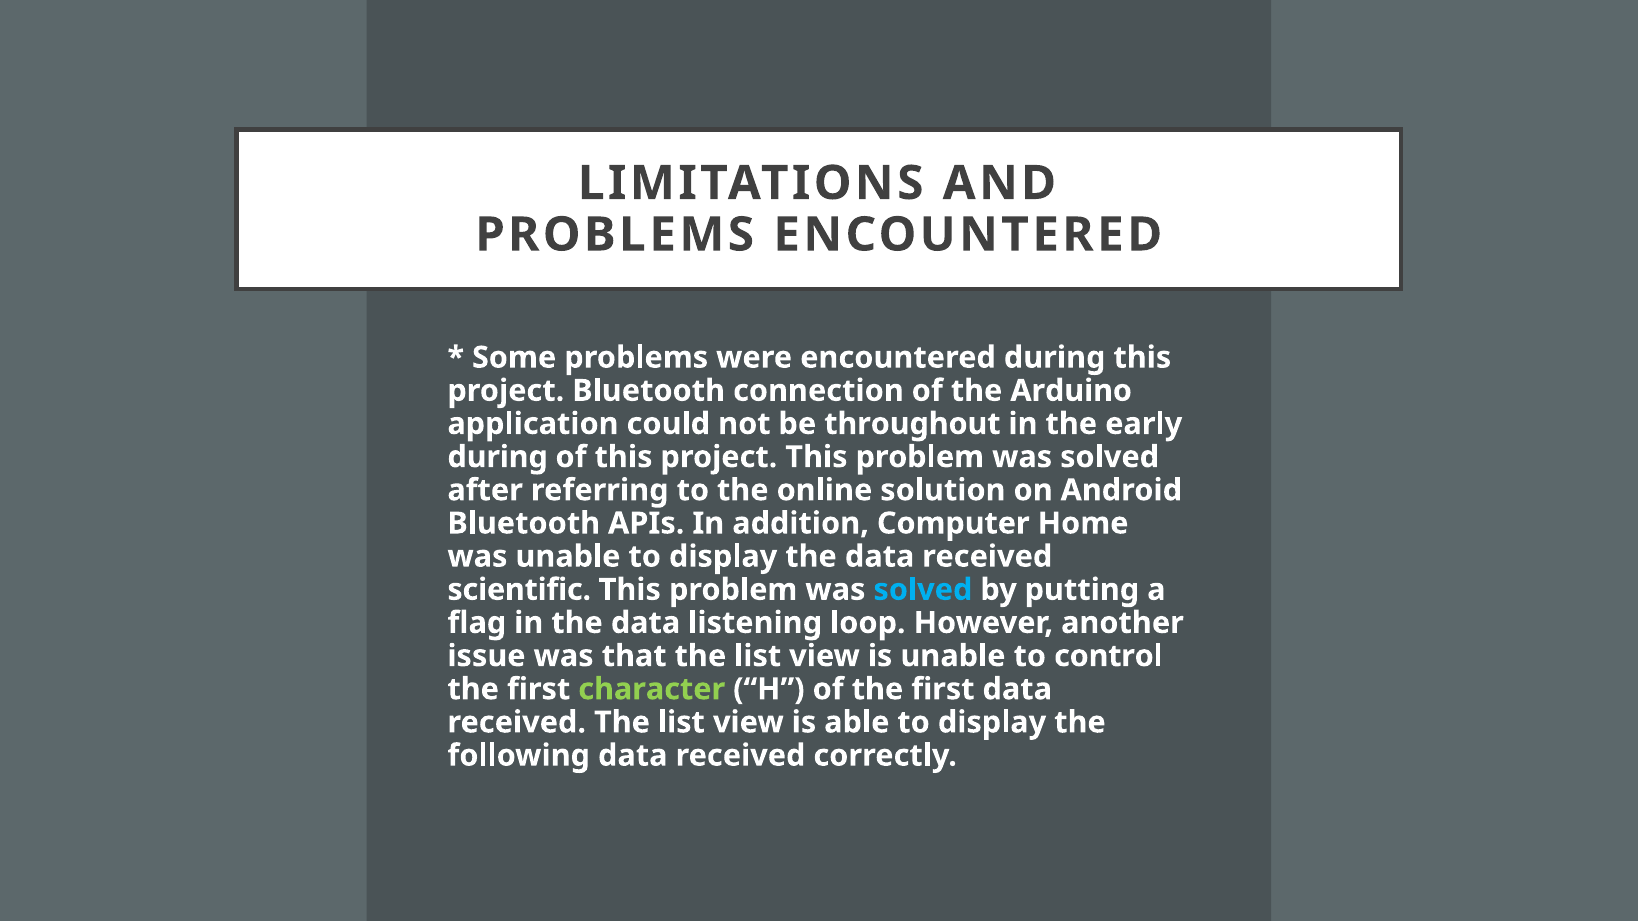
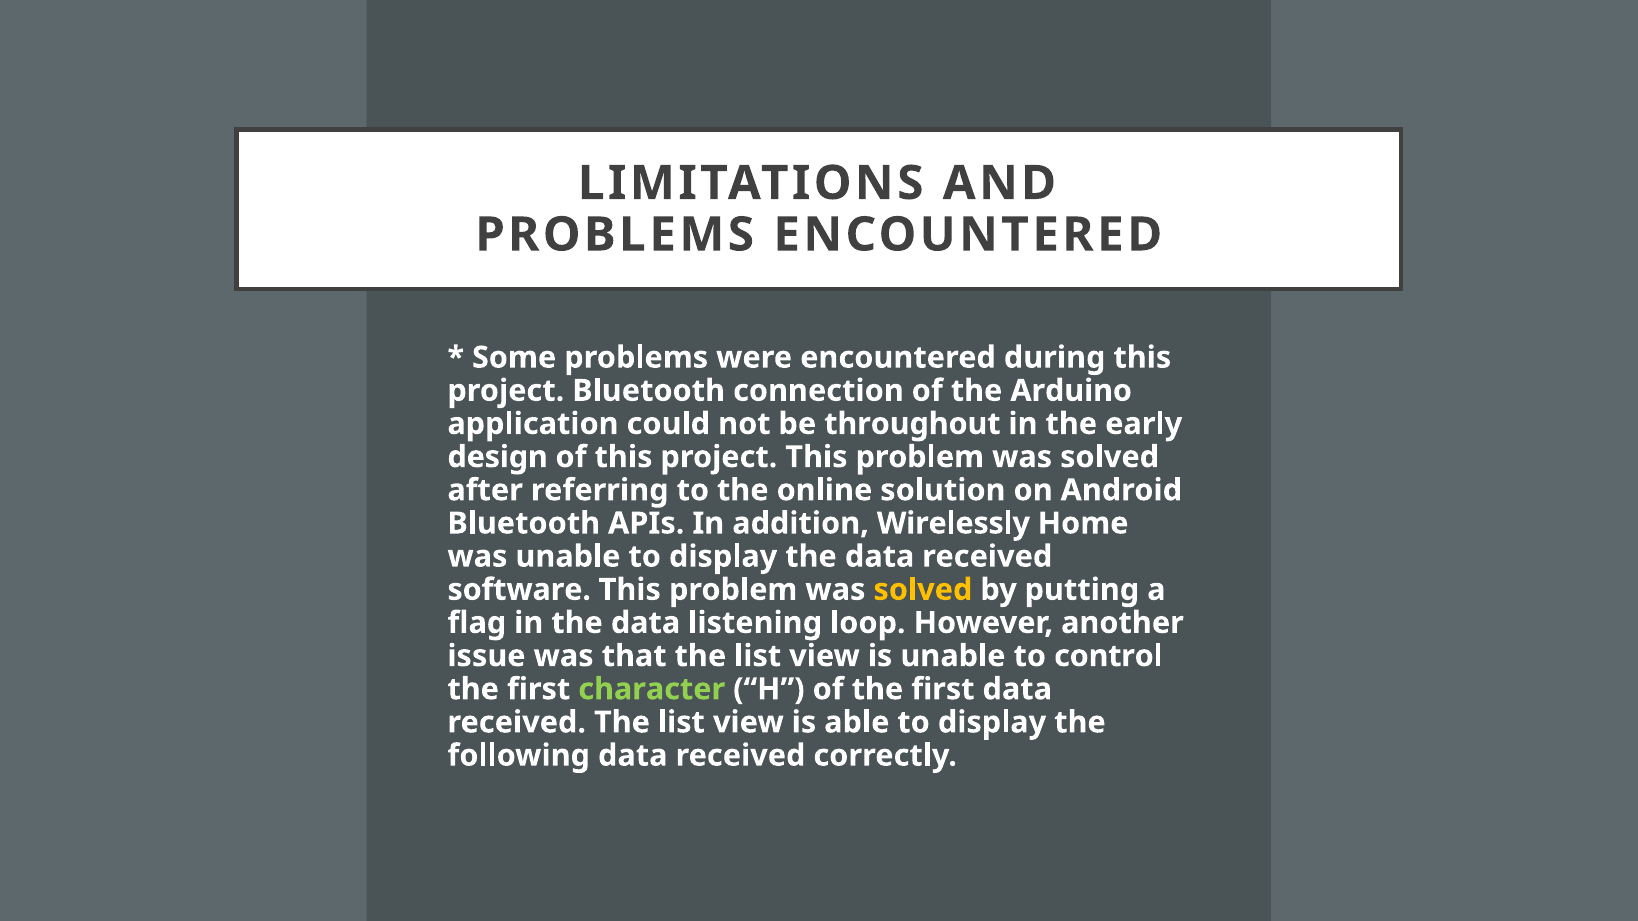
during at (498, 457): during -> design
Computer: Computer -> Wirelessly
scientific: scientific -> software
solved at (923, 590) colour: light blue -> yellow
